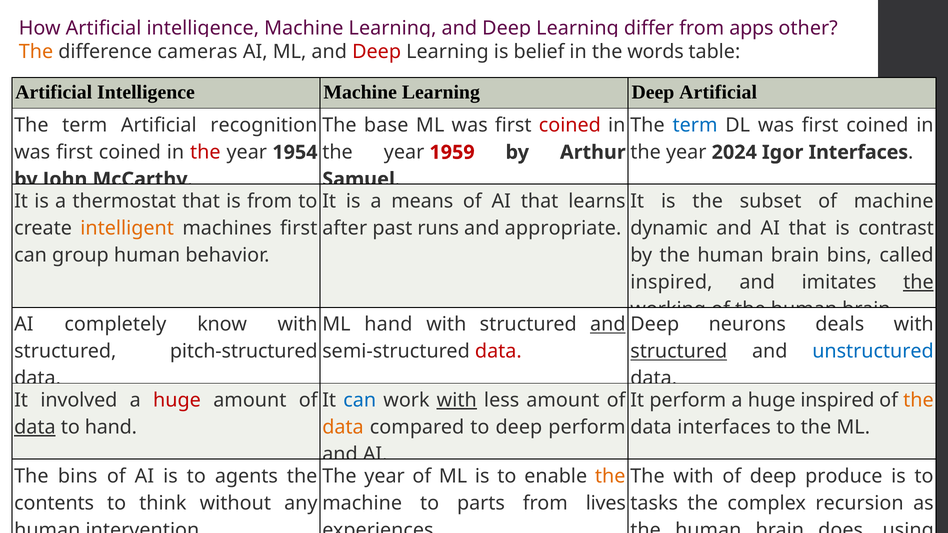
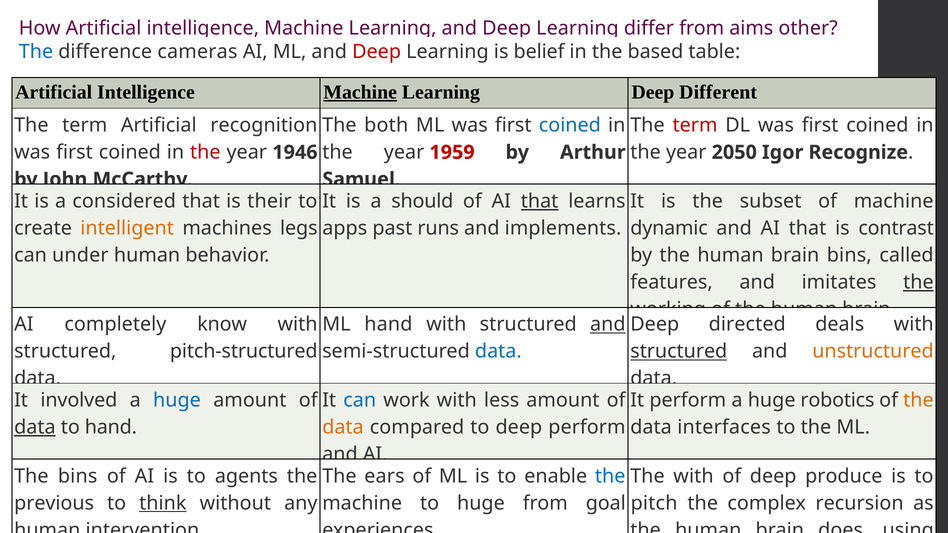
apps: apps -> aims
The at (36, 52) colour: orange -> blue
words: words -> based
Machine at (360, 92) underline: none -> present
Deep Artificial: Artificial -> Different
base: base -> both
coined at (570, 125) colour: red -> blue
term at (695, 125) colour: blue -> red
1954: 1954 -> 1946
2024: 2024 -> 2050
Igor Interfaces: Interfaces -> Recognize
thermostat: thermostat -> considered
is from: from -> their
means: means -> should
that at (540, 201) underline: none -> present
machines first: first -> legs
after: after -> apps
appropriate: appropriate -> implements
group: group -> under
inspired at (671, 282): inspired -> features
neurons: neurons -> directed
data at (498, 352) colour: red -> blue
unstructured colour: blue -> orange
huge at (177, 400) colour: red -> blue
with at (457, 400) underline: present -> none
huge inspired: inspired -> robotics
year at (385, 476): year -> ears
the at (610, 476) colour: orange -> blue
contents: contents -> previous
think underline: none -> present
to parts: parts -> huge
lives: lives -> goal
tasks: tasks -> pitch
